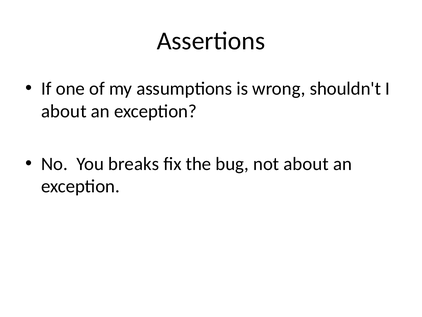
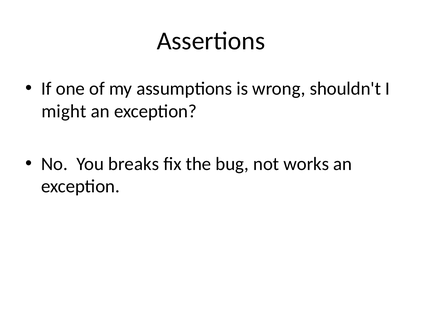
about at (64, 111): about -> might
not about: about -> works
